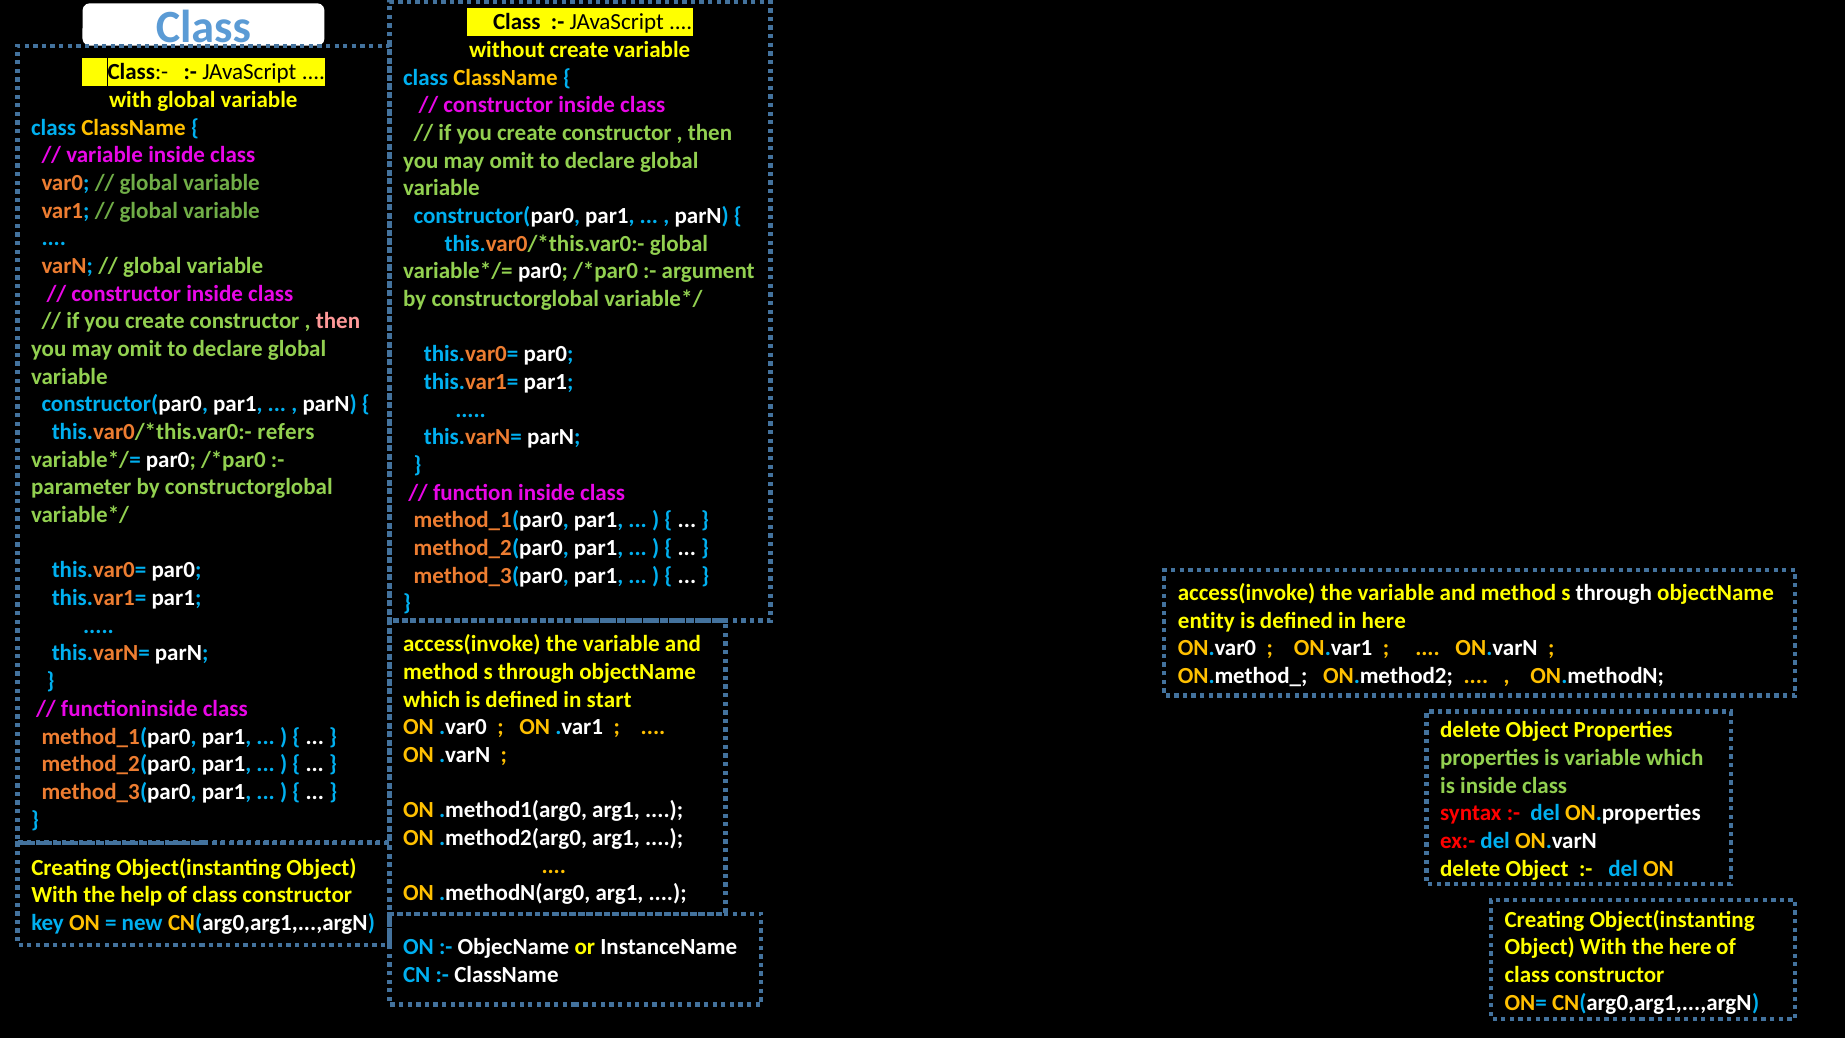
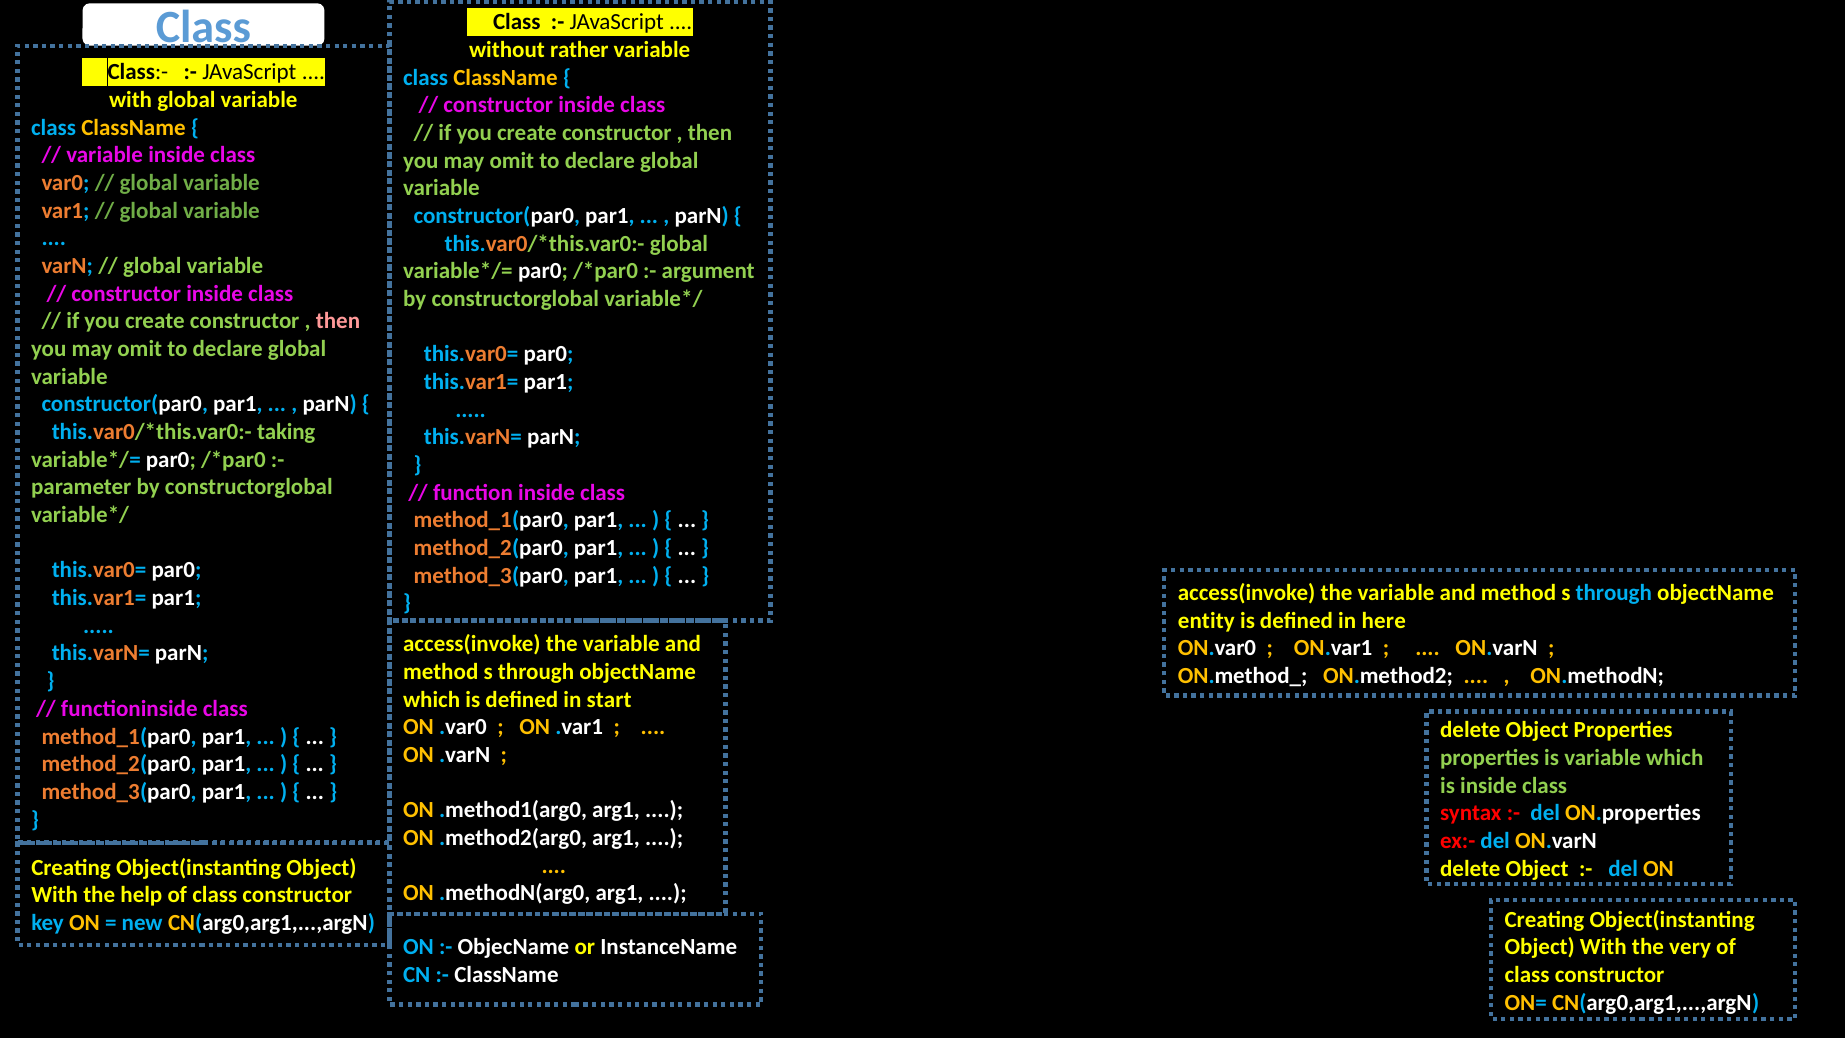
without create: create -> rather
refers: refers -> taking
through at (1614, 593) colour: white -> light blue
the here: here -> very
